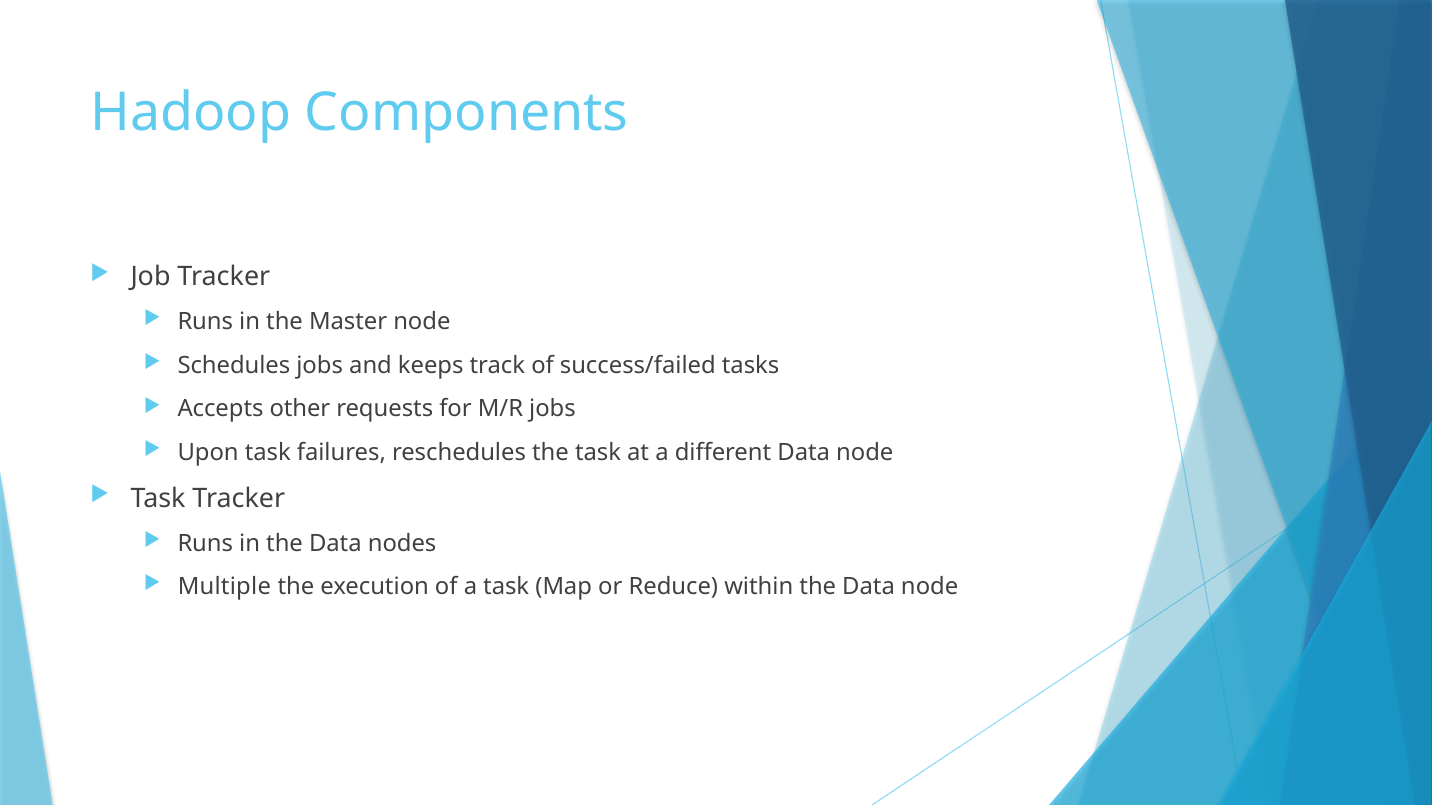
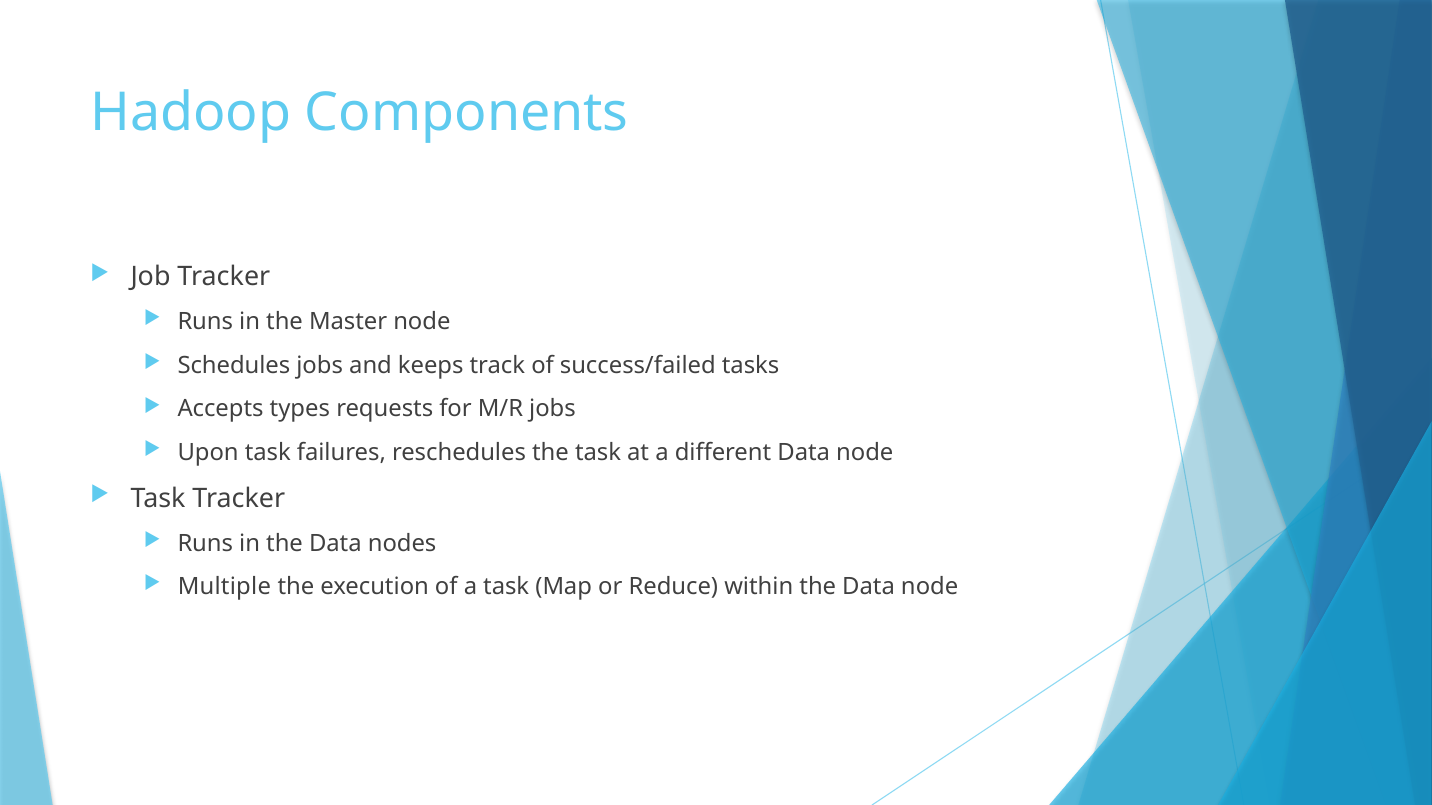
other: other -> types
